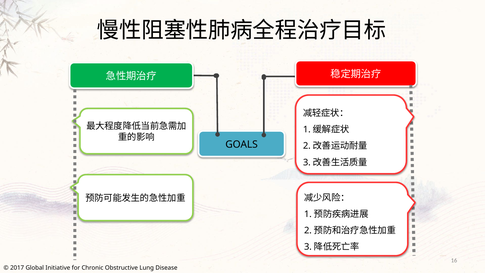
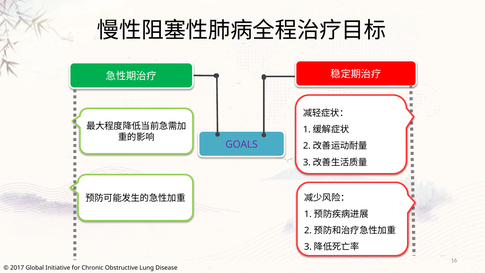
GOALS colour: black -> purple
